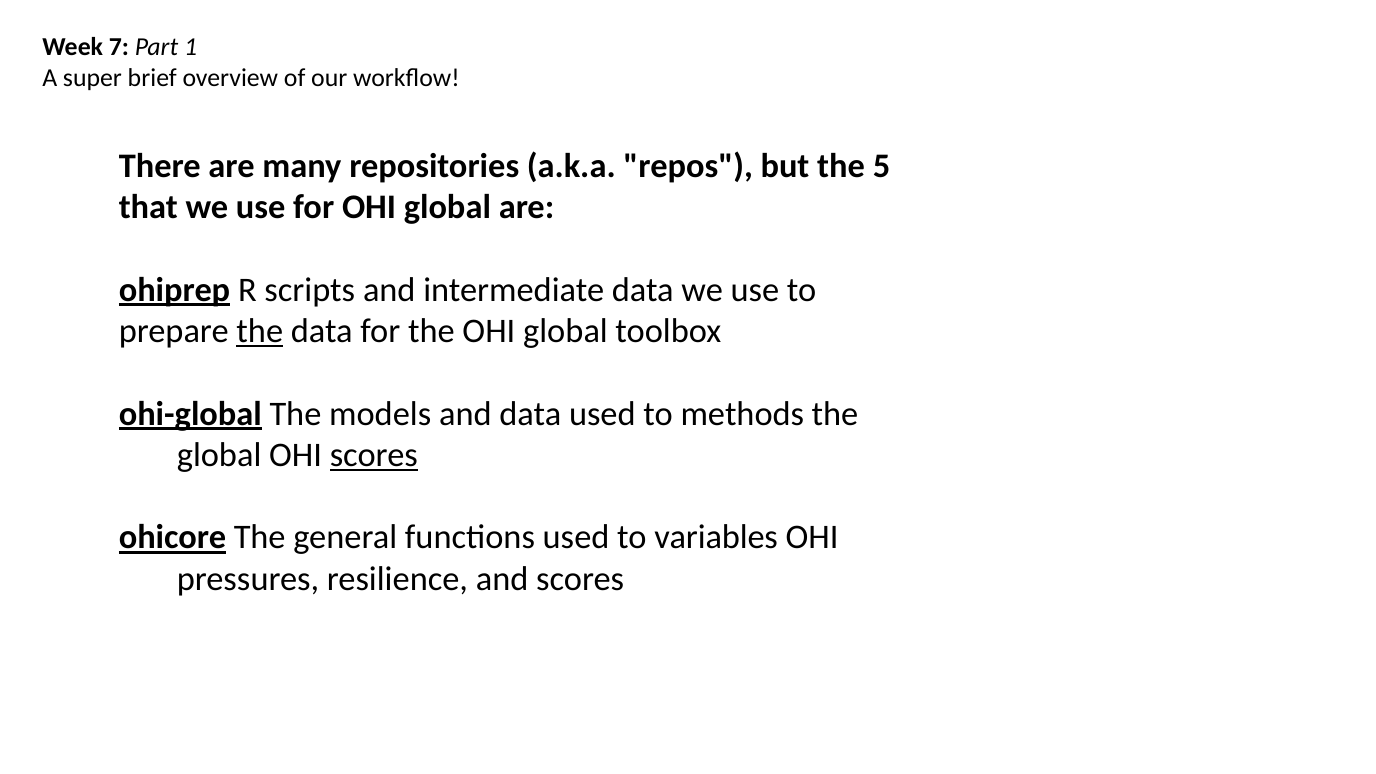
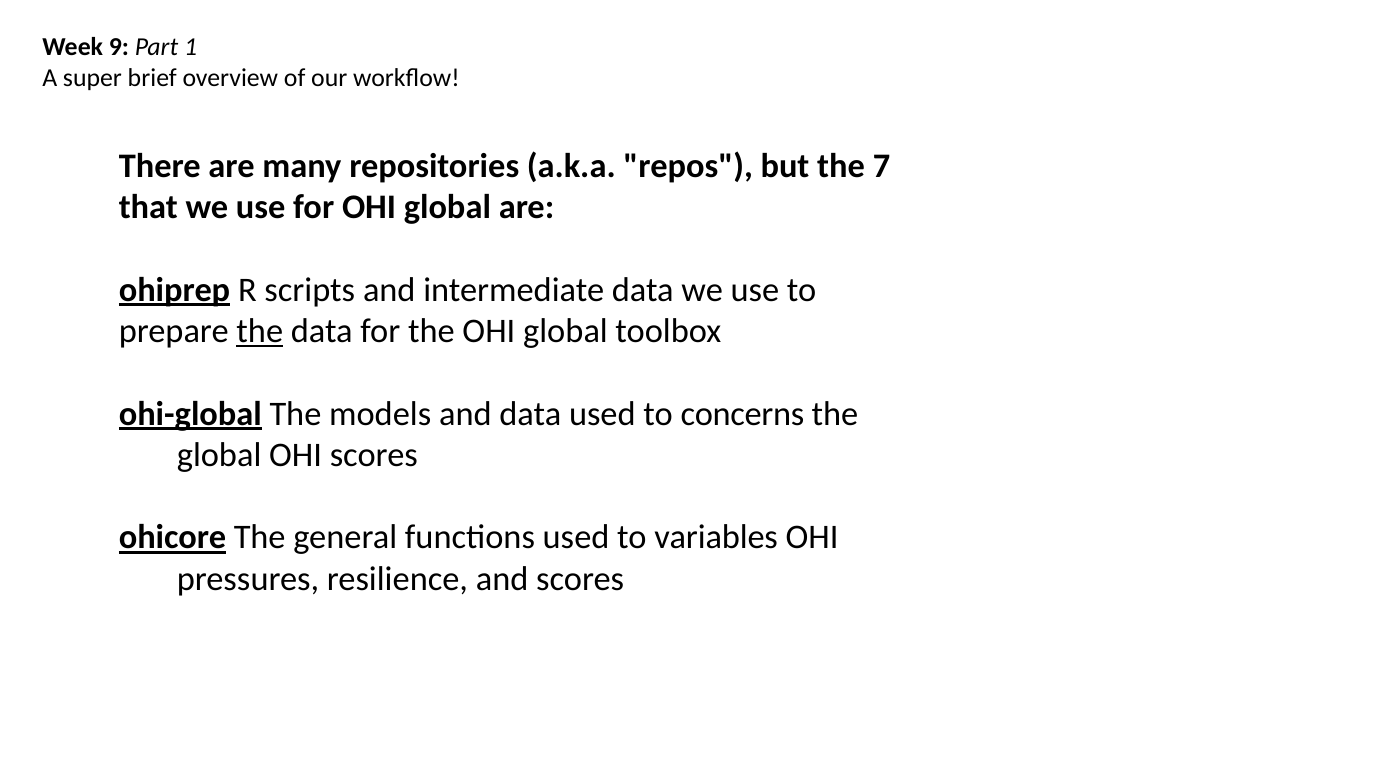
7: 7 -> 9
5: 5 -> 7
methods: methods -> concerns
scores at (374, 455) underline: present -> none
